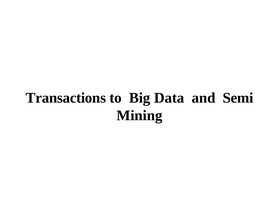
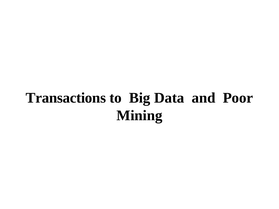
Semi: Semi -> Poor
